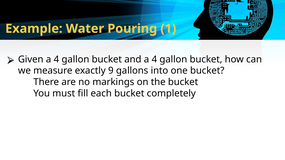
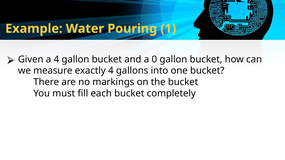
and a 4: 4 -> 0
exactly 9: 9 -> 4
